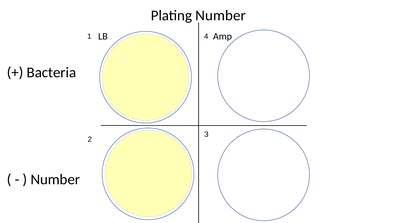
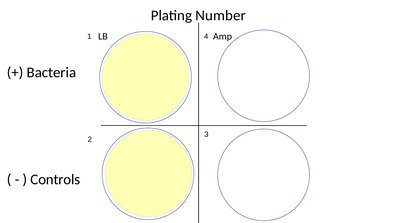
Number at (55, 180): Number -> Controls
